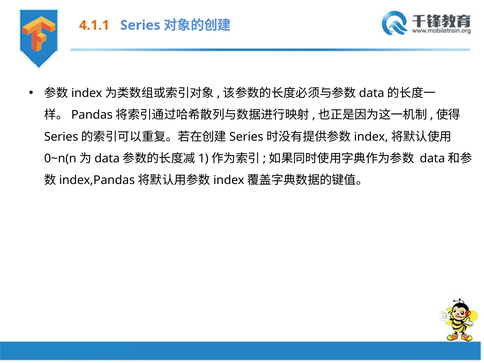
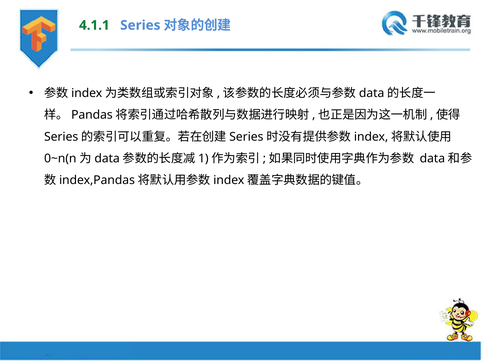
4.1.1 colour: orange -> green
